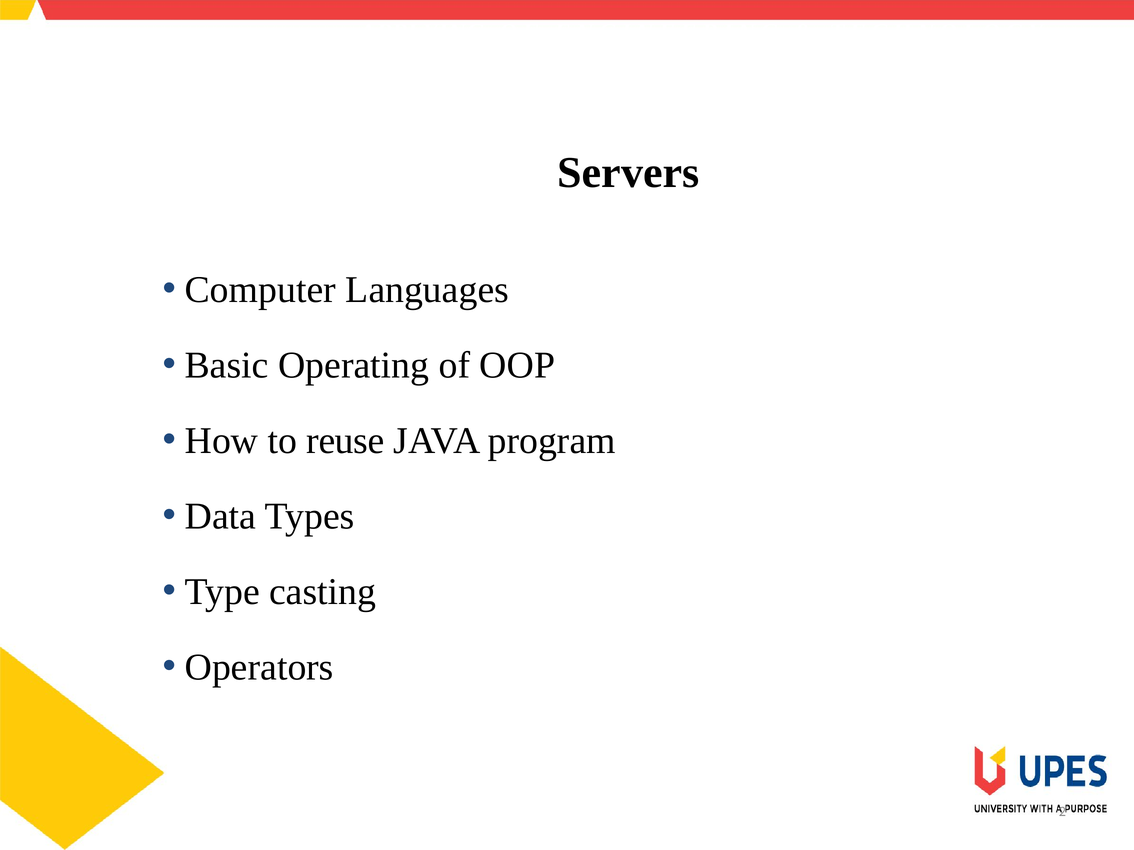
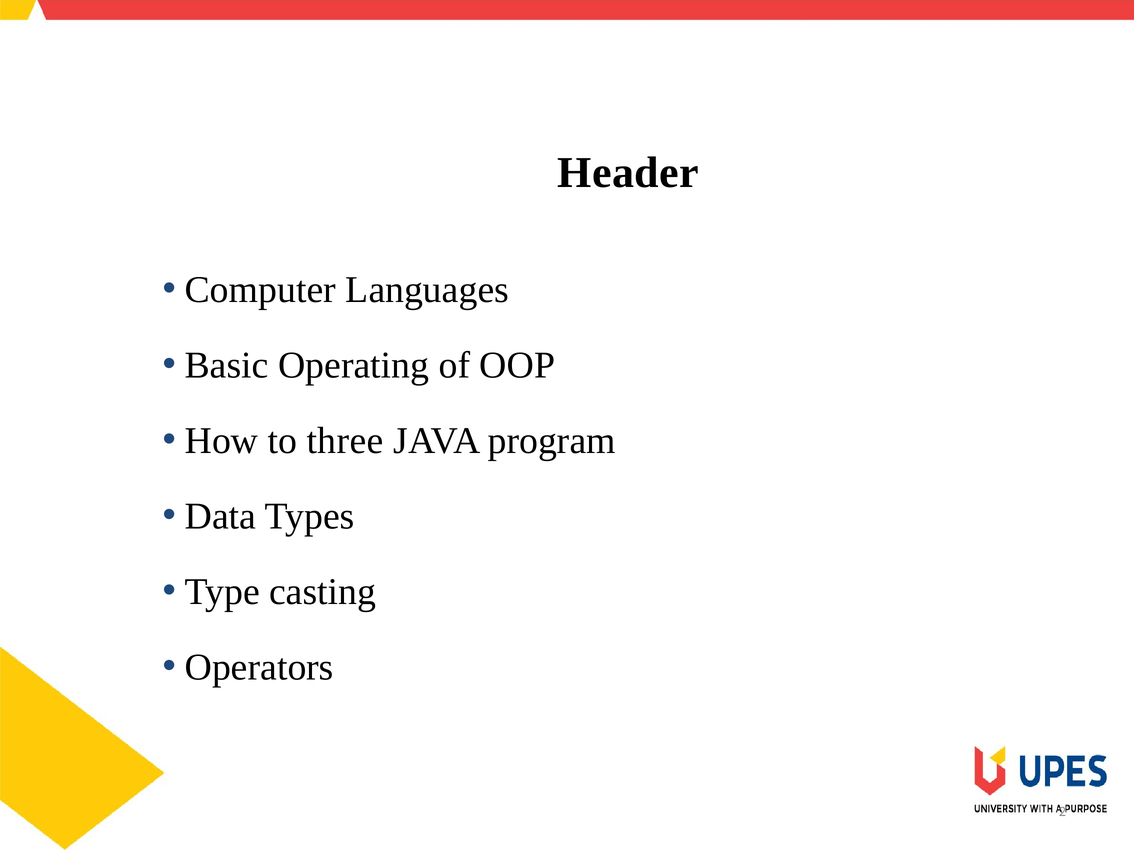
Servers: Servers -> Header
reuse: reuse -> three
